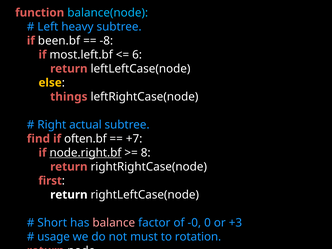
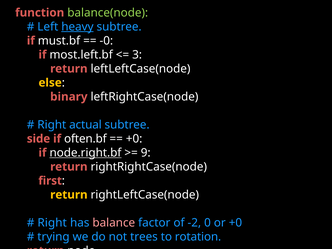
balance(node colour: light blue -> light green
heavy underline: none -> present
been.bf: been.bf -> must.bf
-8: -8 -> -0
6: 6 -> 3
things: things -> binary
find: find -> side
+7 at (134, 139): +7 -> +0
8: 8 -> 9
return at (69, 195) colour: white -> yellow
Short at (52, 223): Short -> Right
-0: -0 -> -2
or +3: +3 -> +0
usage: usage -> trying
must: must -> trees
